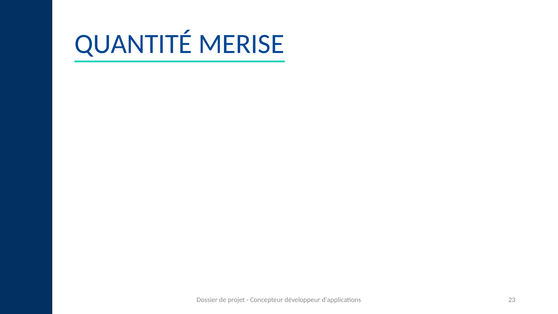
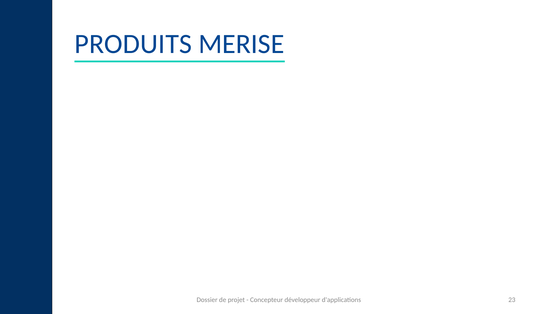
QUANTITÉ: QUANTITÉ -> PRODUITS
